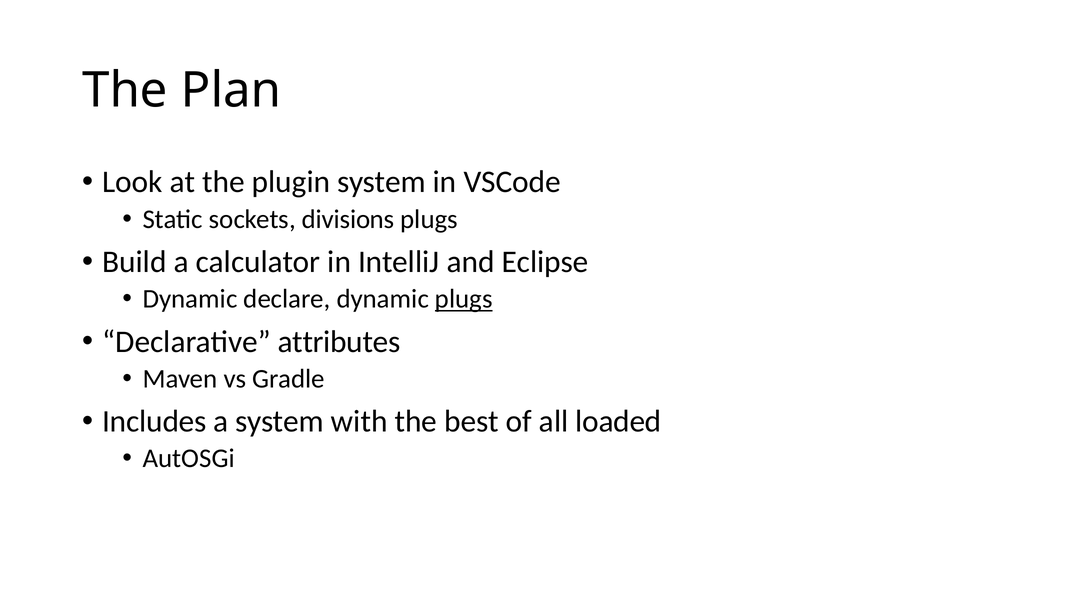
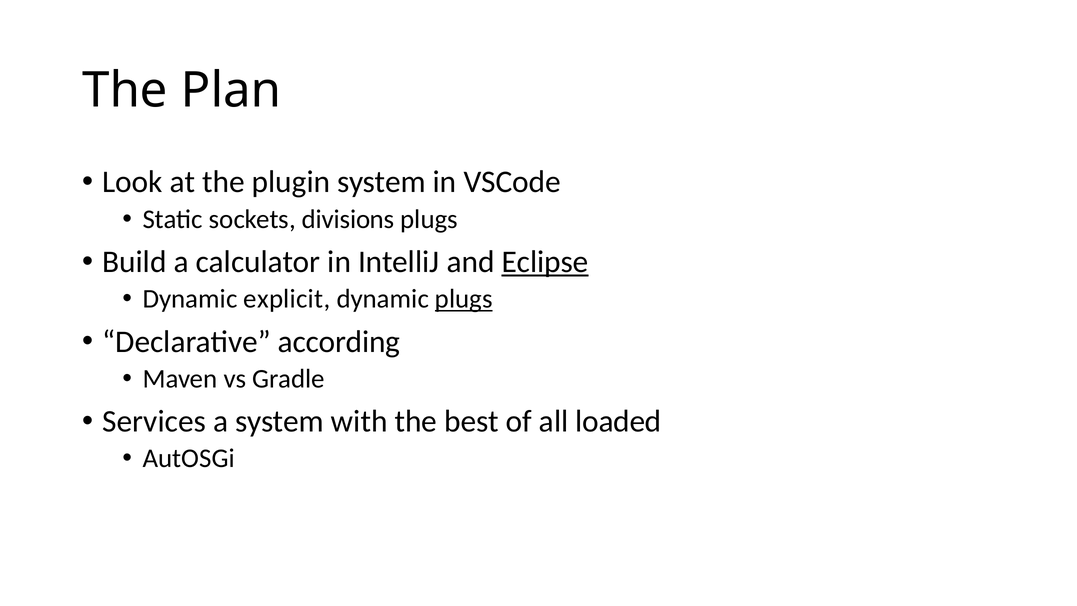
Eclipse underline: none -> present
declare: declare -> explicit
attributes: attributes -> according
Includes: Includes -> Services
